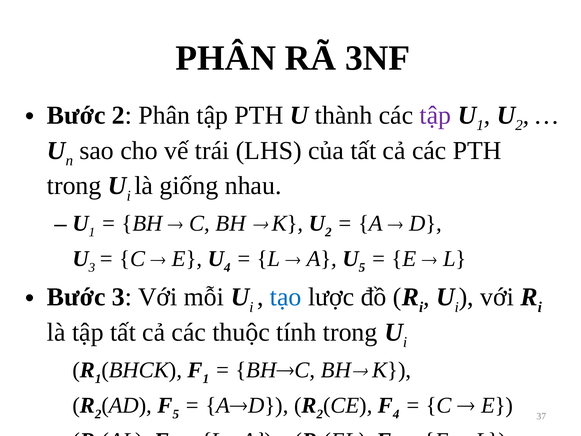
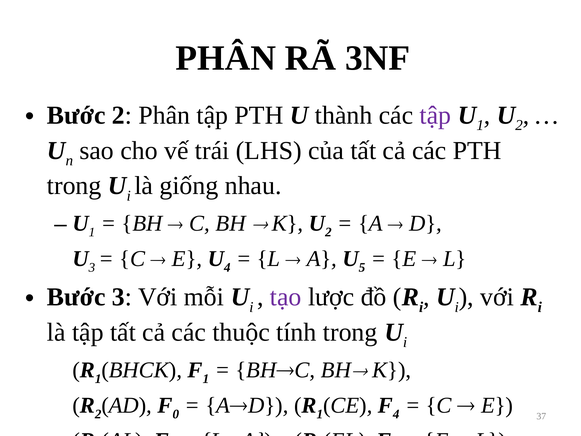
tạo colour: blue -> purple
5 at (176, 414): 5 -> 0
2 at (320, 414): 2 -> 1
